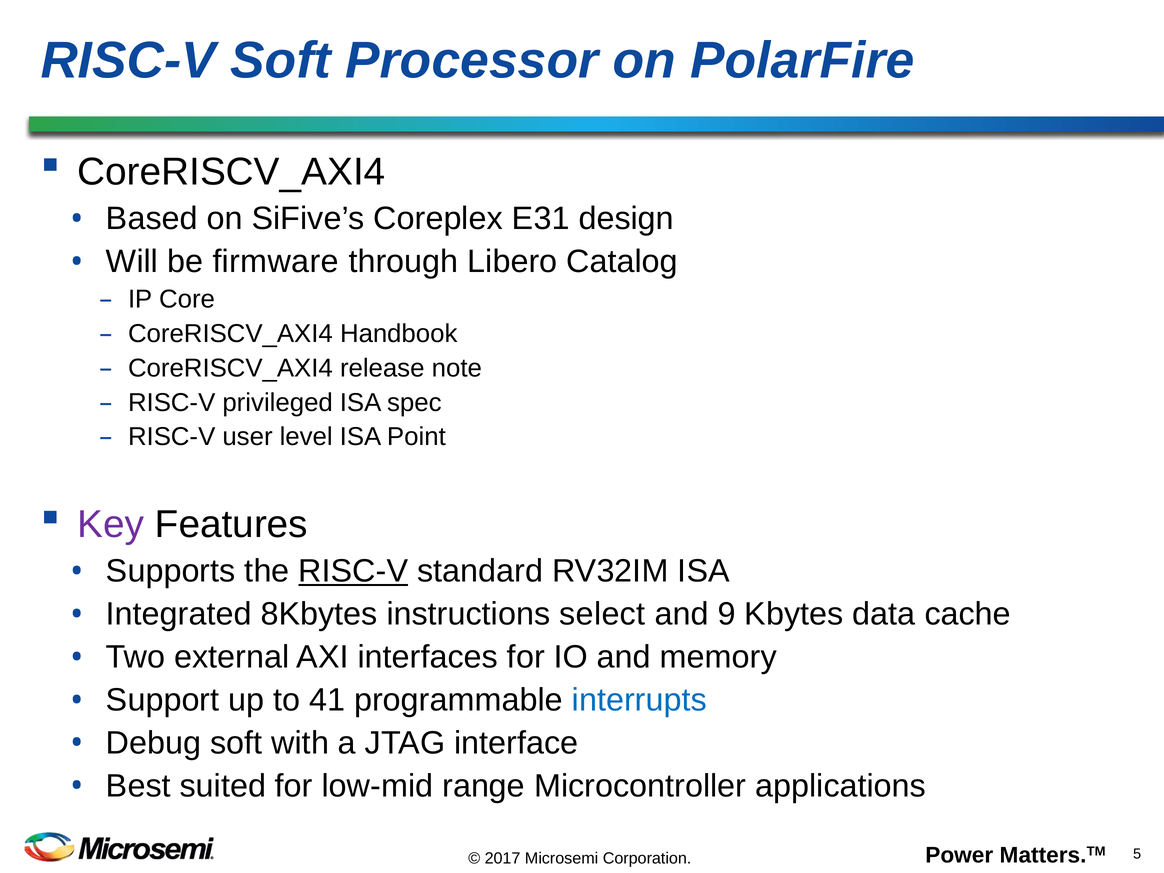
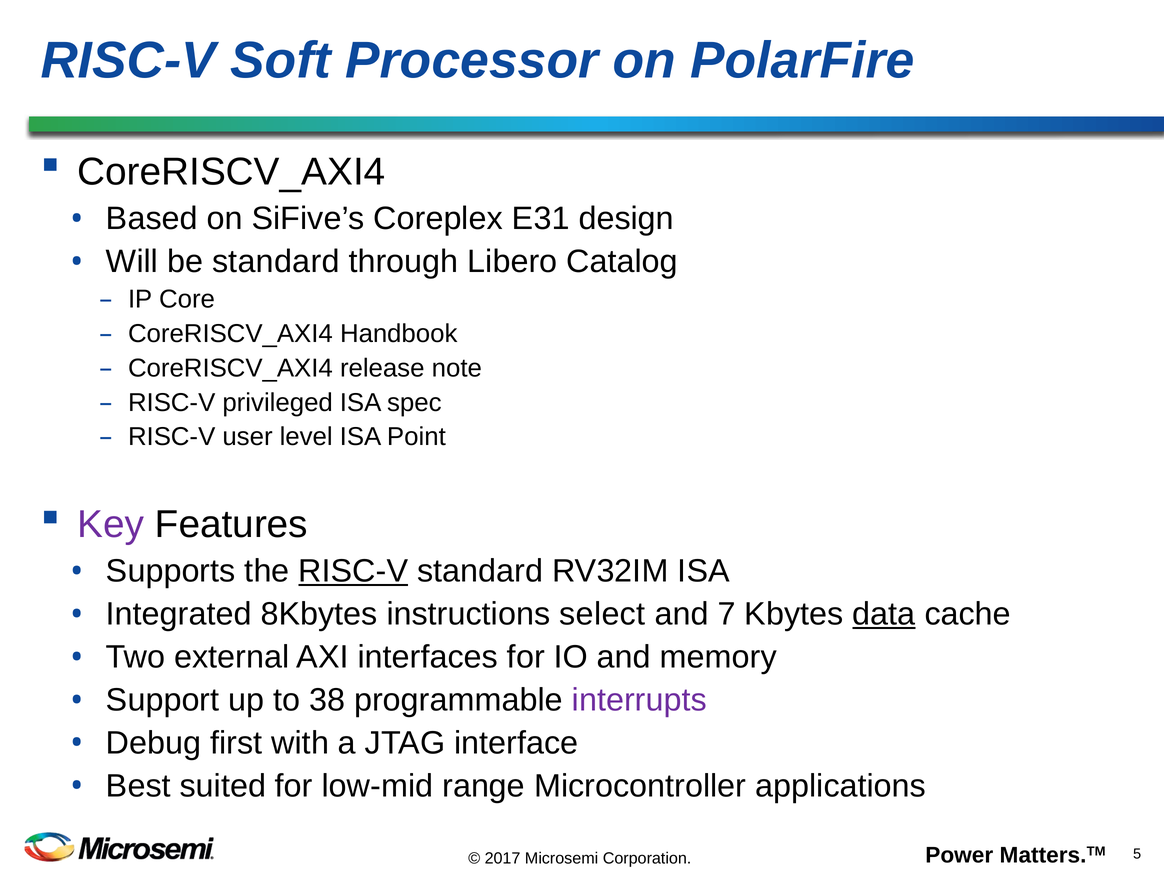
be firmware: firmware -> standard
9: 9 -> 7
data underline: none -> present
41: 41 -> 38
interrupts colour: blue -> purple
Debug soft: soft -> first
